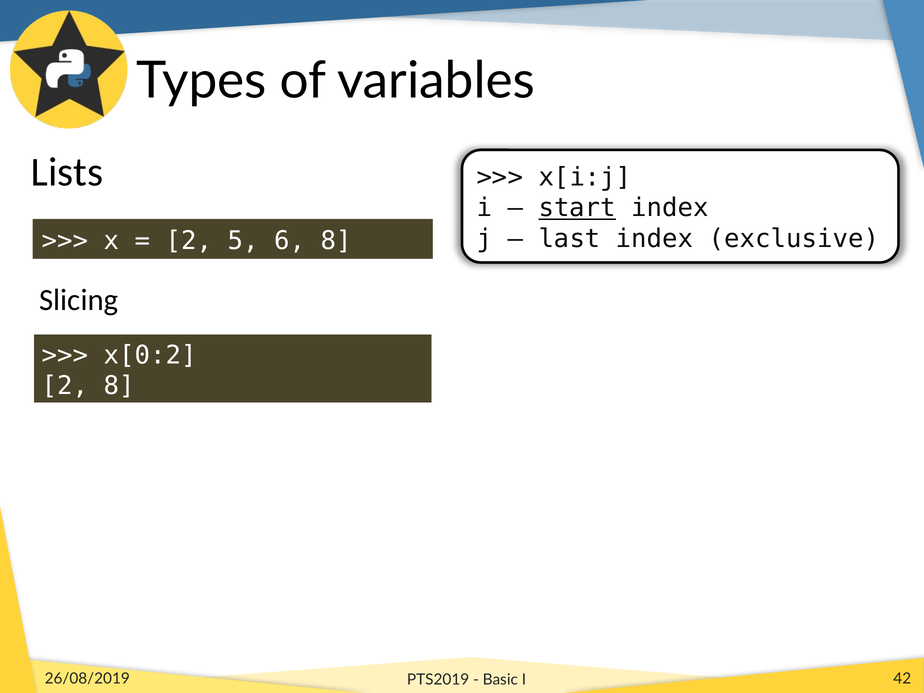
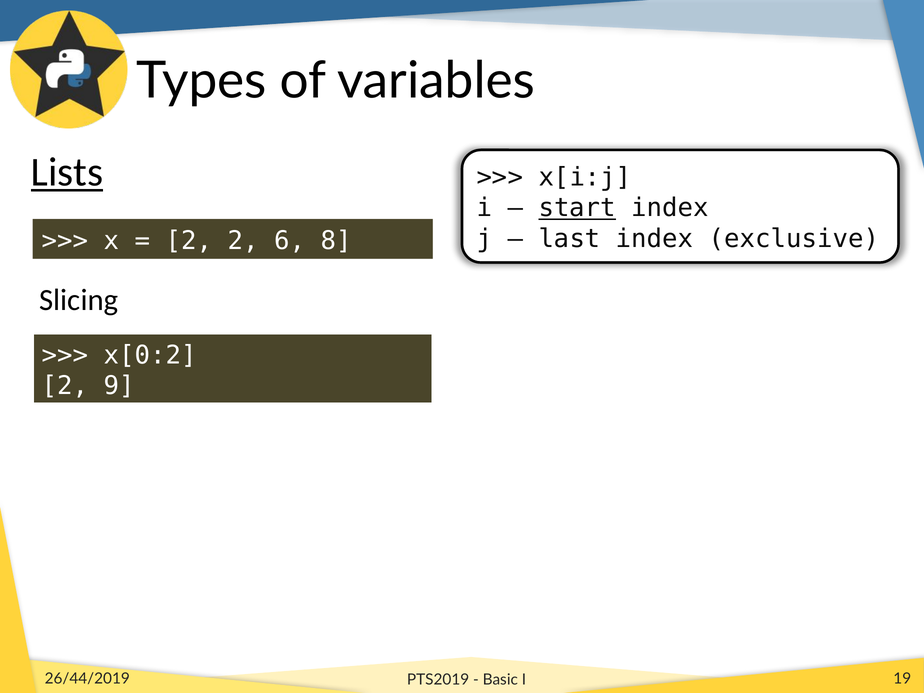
Lists underline: none -> present
2 5: 5 -> 2
2 8: 8 -> 9
26/08/2019: 26/08/2019 -> 26/44/2019
42: 42 -> 19
